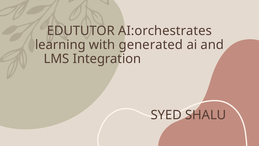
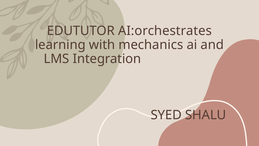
generated: generated -> mechanics
